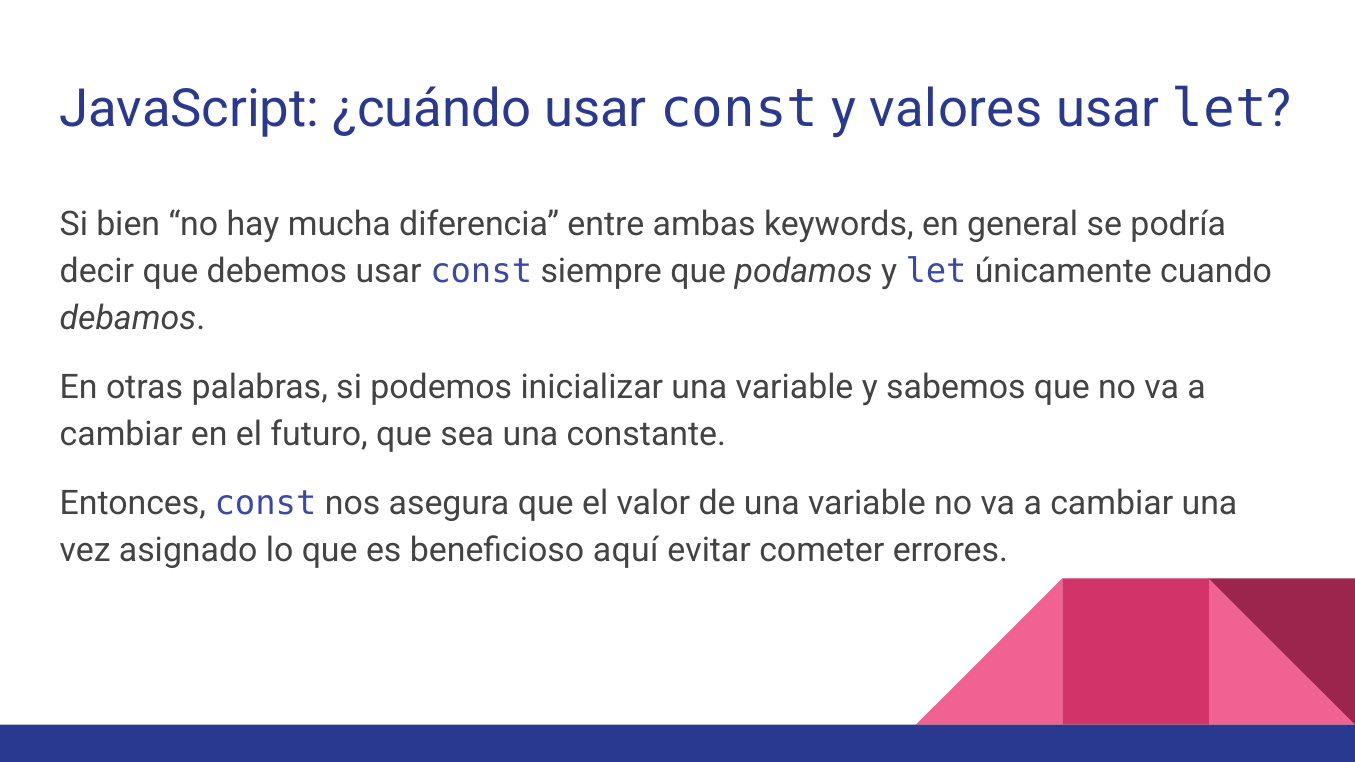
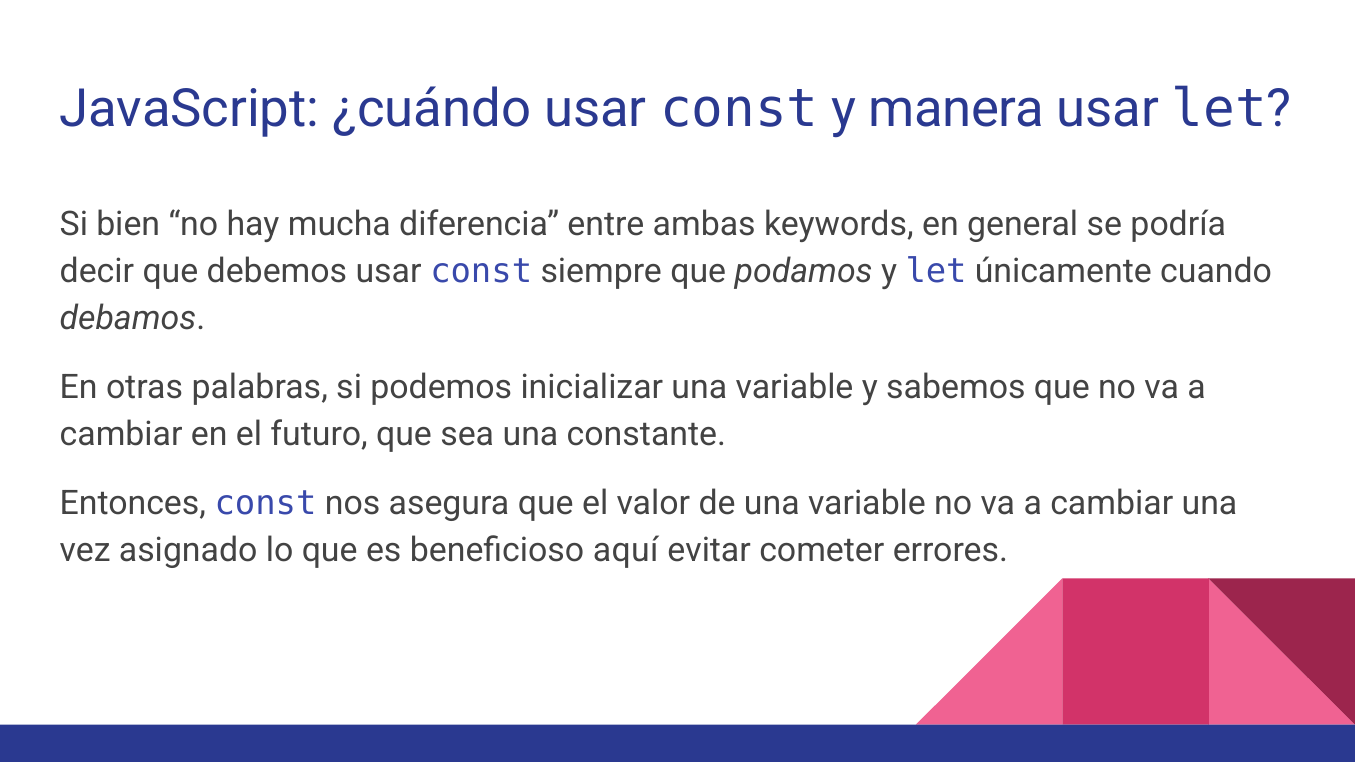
valores: valores -> manera
